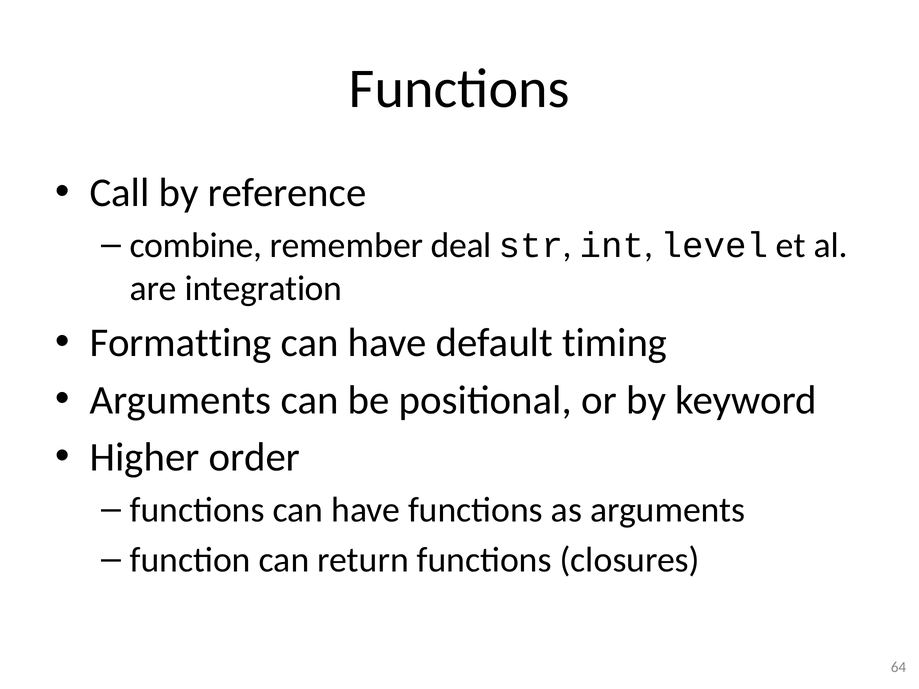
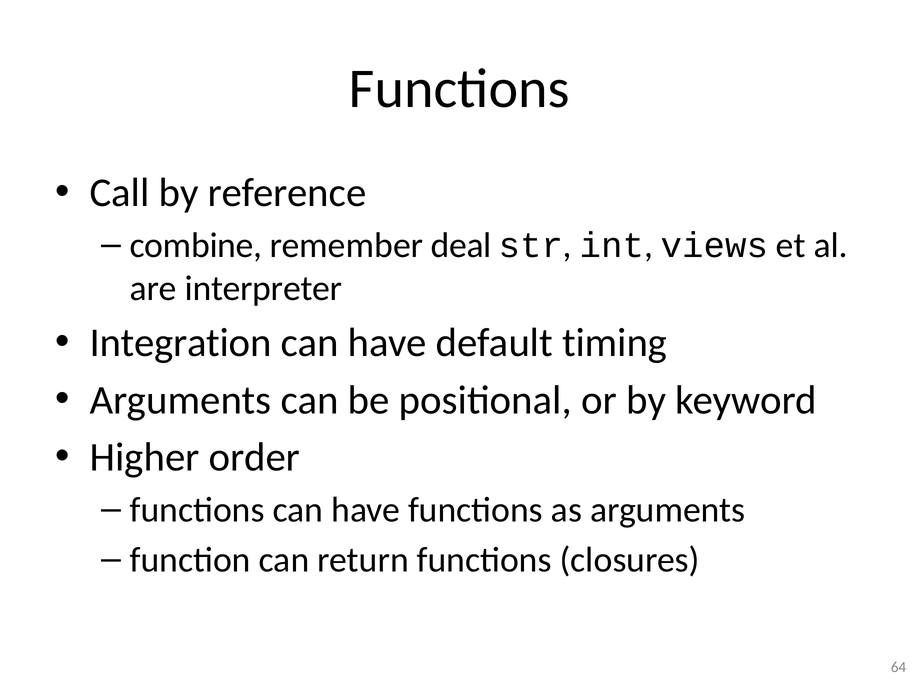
level: level -> views
integration: integration -> interpreter
Formatting: Formatting -> Integration
